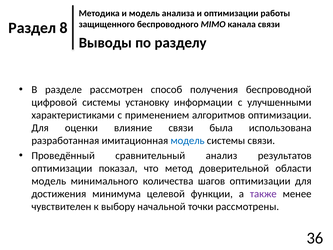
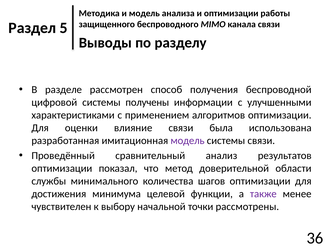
8: 8 -> 5
установку: установку -> получены
модель at (188, 140) colour: blue -> purple
модель at (49, 181): модель -> службы
